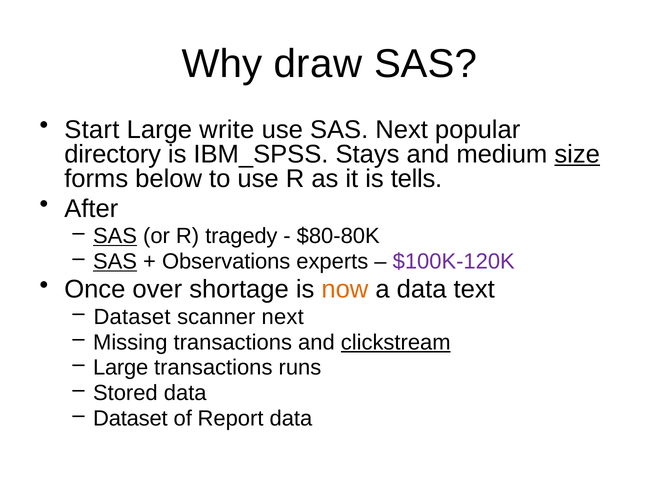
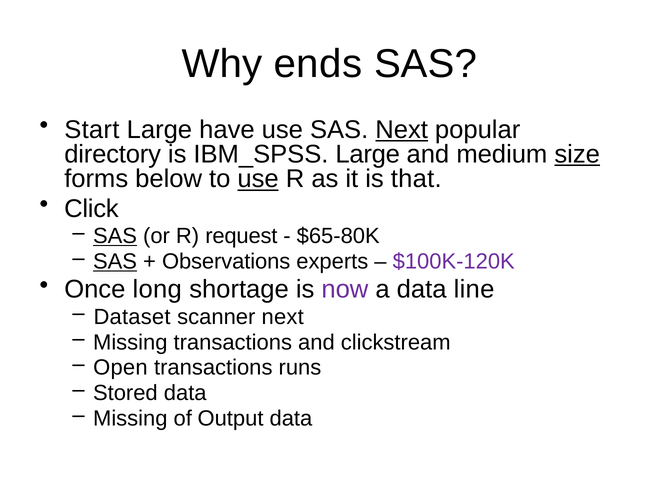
draw: draw -> ends
write: write -> have
Next at (402, 130) underline: none -> present
IBM_SPSS Stays: Stays -> Large
use at (258, 179) underline: none -> present
tells: tells -> that
After: After -> Click
tragedy: tragedy -> request
$80-80K: $80-80K -> $65-80K
over: over -> long
now colour: orange -> purple
text: text -> line
clickstream underline: present -> none
Large at (121, 368): Large -> Open
Dataset at (130, 419): Dataset -> Missing
Report: Report -> Output
